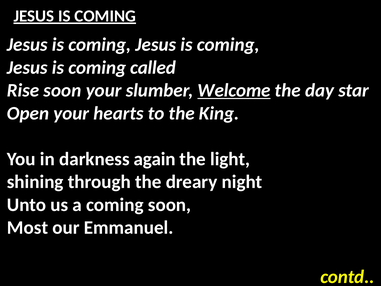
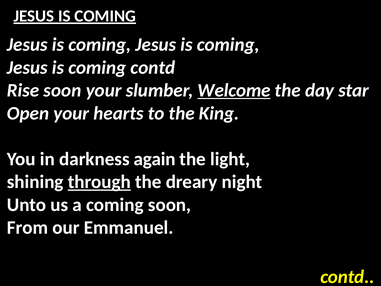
coming called: called -> contd
through underline: none -> present
Most: Most -> From
